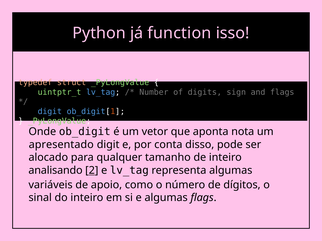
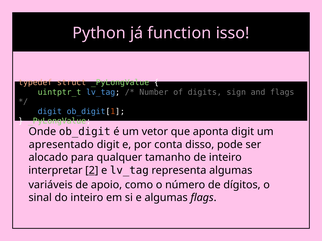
aponta nota: nota -> digit
analisando: analisando -> interpretar
